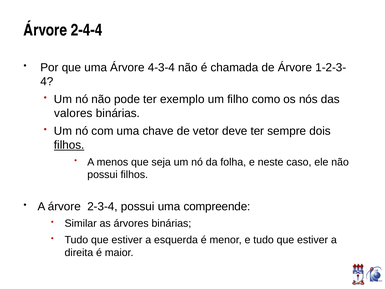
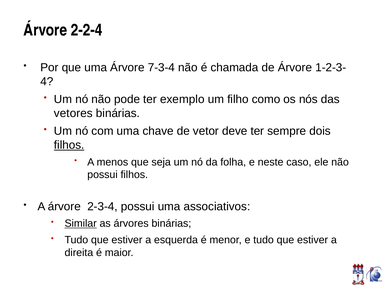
2-4-4: 2-4-4 -> 2-2-4
4-3-4: 4-3-4 -> 7-3-4
valores: valores -> vetores
compreende: compreende -> associativos
Similar underline: none -> present
